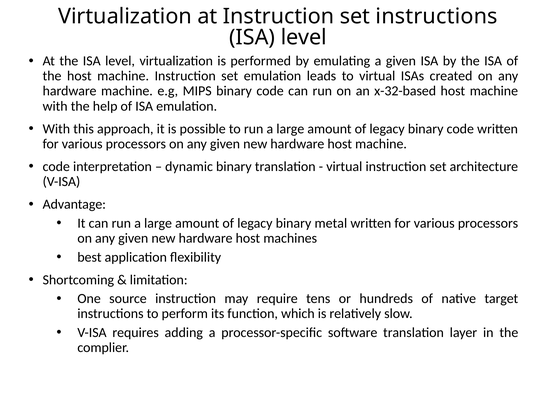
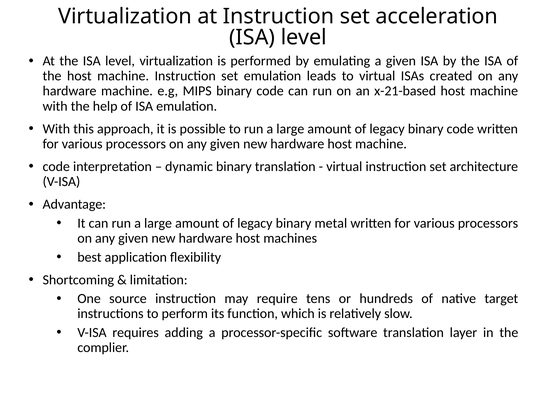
set instructions: instructions -> acceleration
x-32-based: x-32-based -> x-21-based
